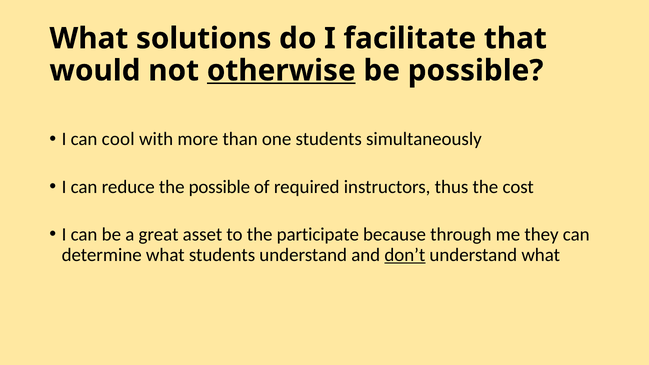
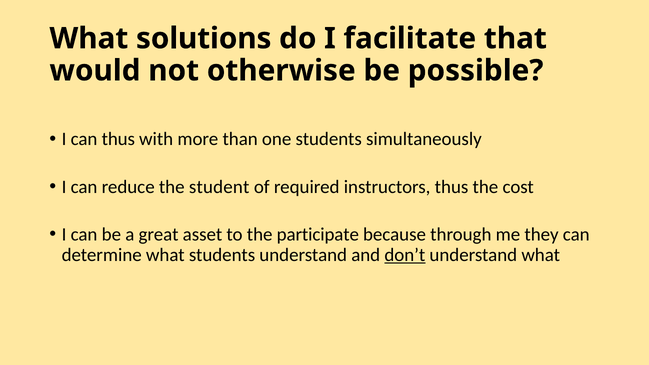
otherwise underline: present -> none
can cool: cool -> thus
the possible: possible -> student
